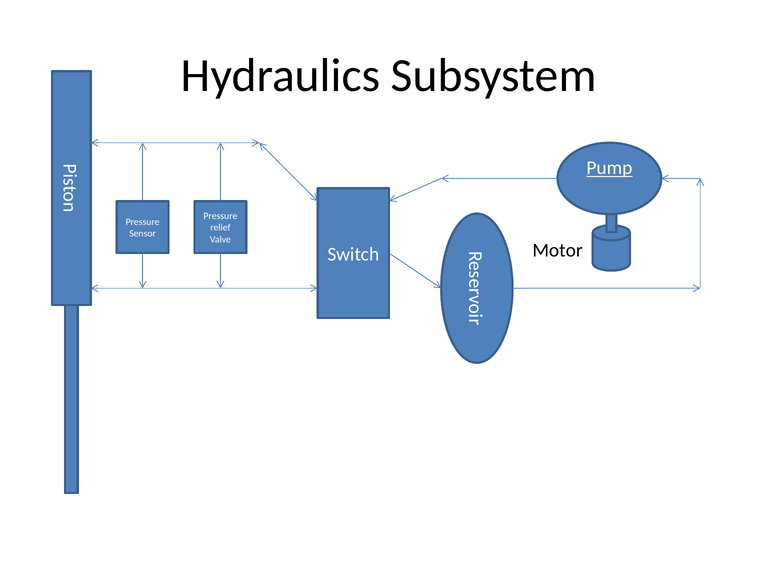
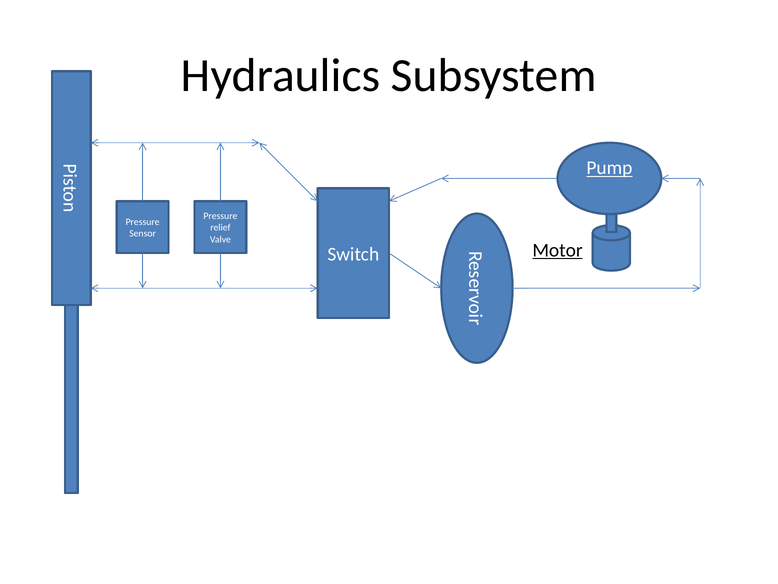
Motor underline: none -> present
